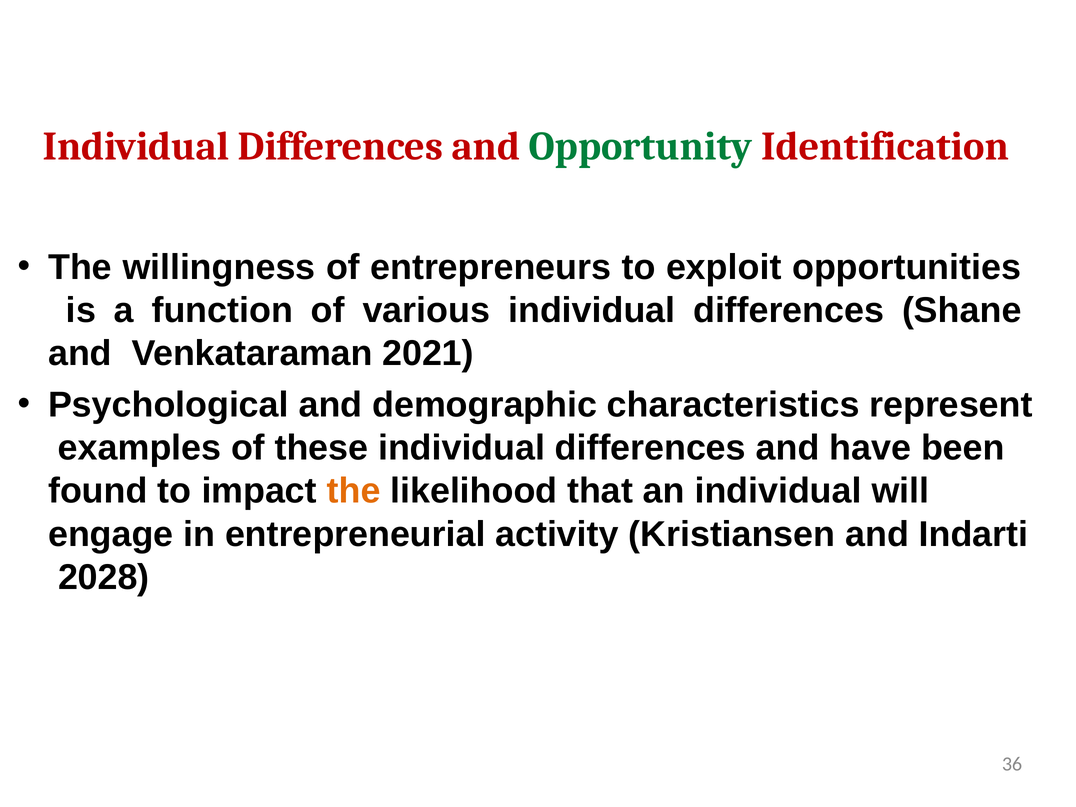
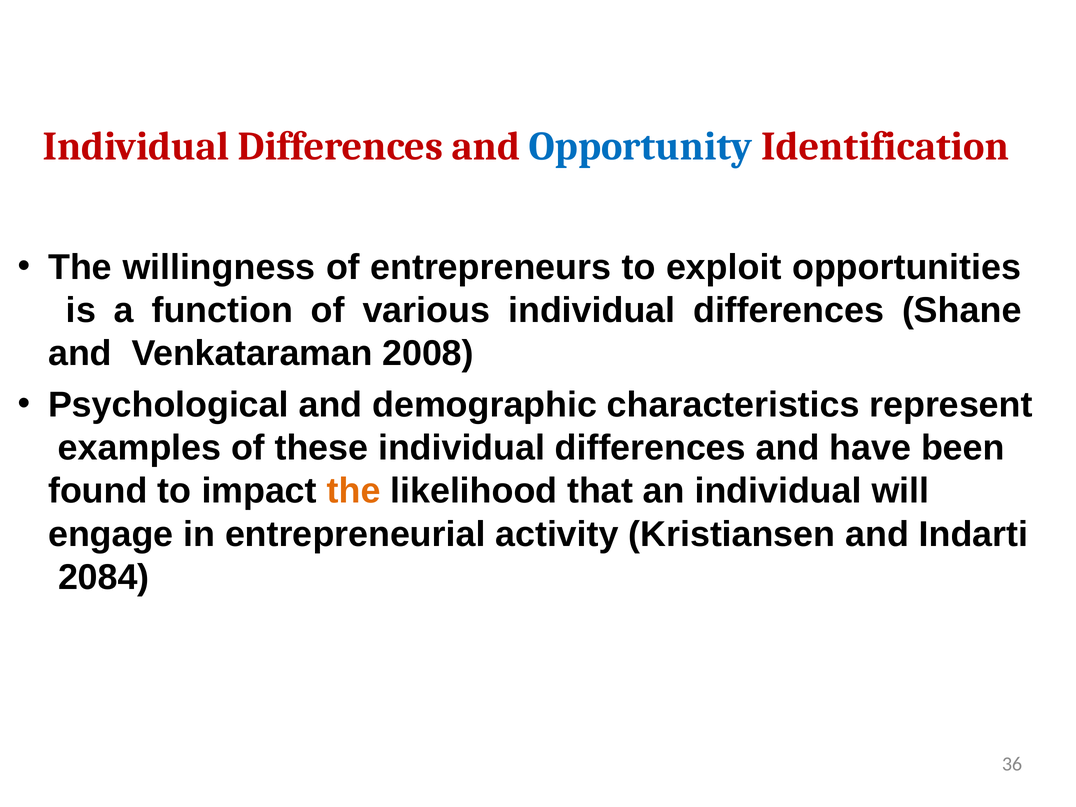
Opportunity colour: green -> blue
2021: 2021 -> 2008
2028: 2028 -> 2084
